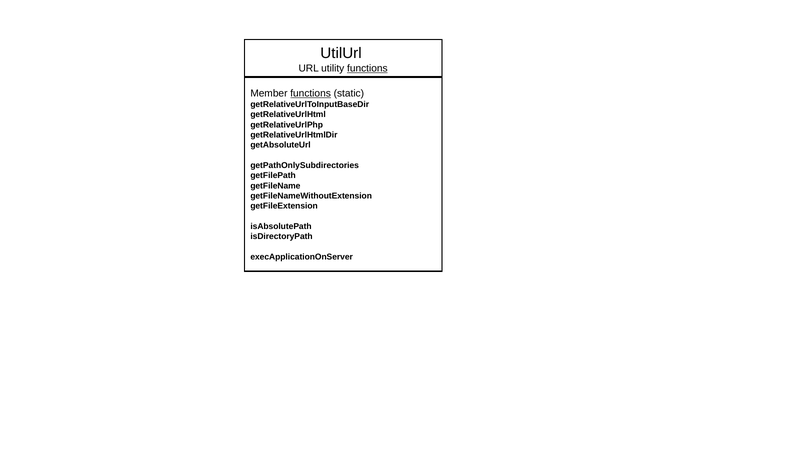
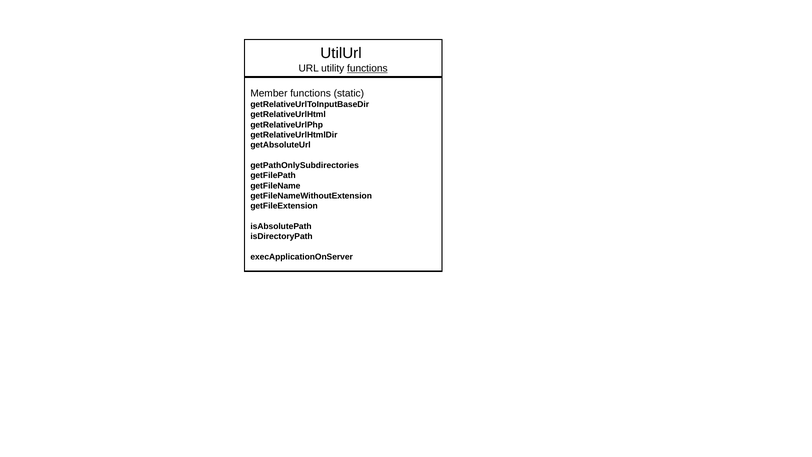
functions at (311, 93) underline: present -> none
